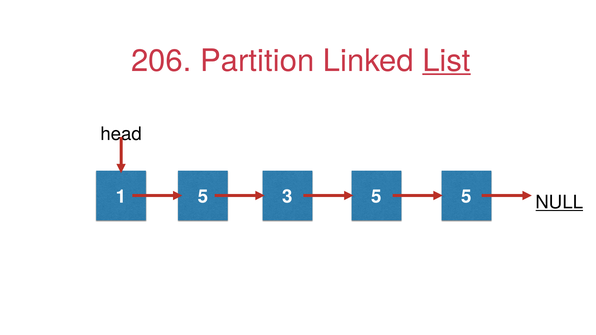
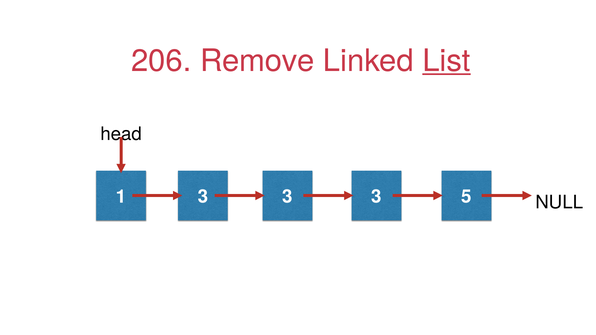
Partition: Partition -> Remove
1 5: 5 -> 3
5 at (376, 197): 5 -> 3
NULL underline: present -> none
